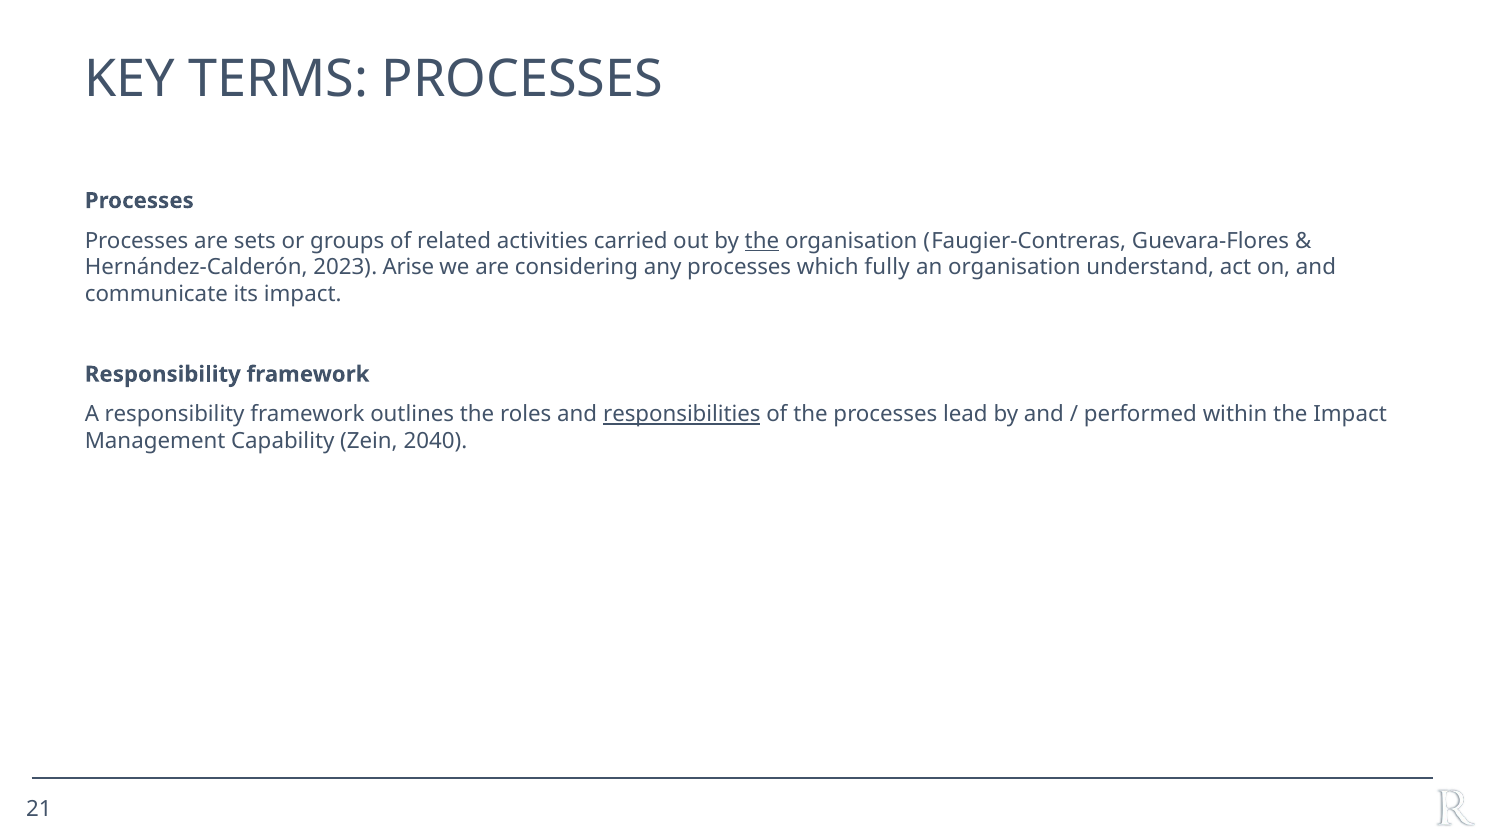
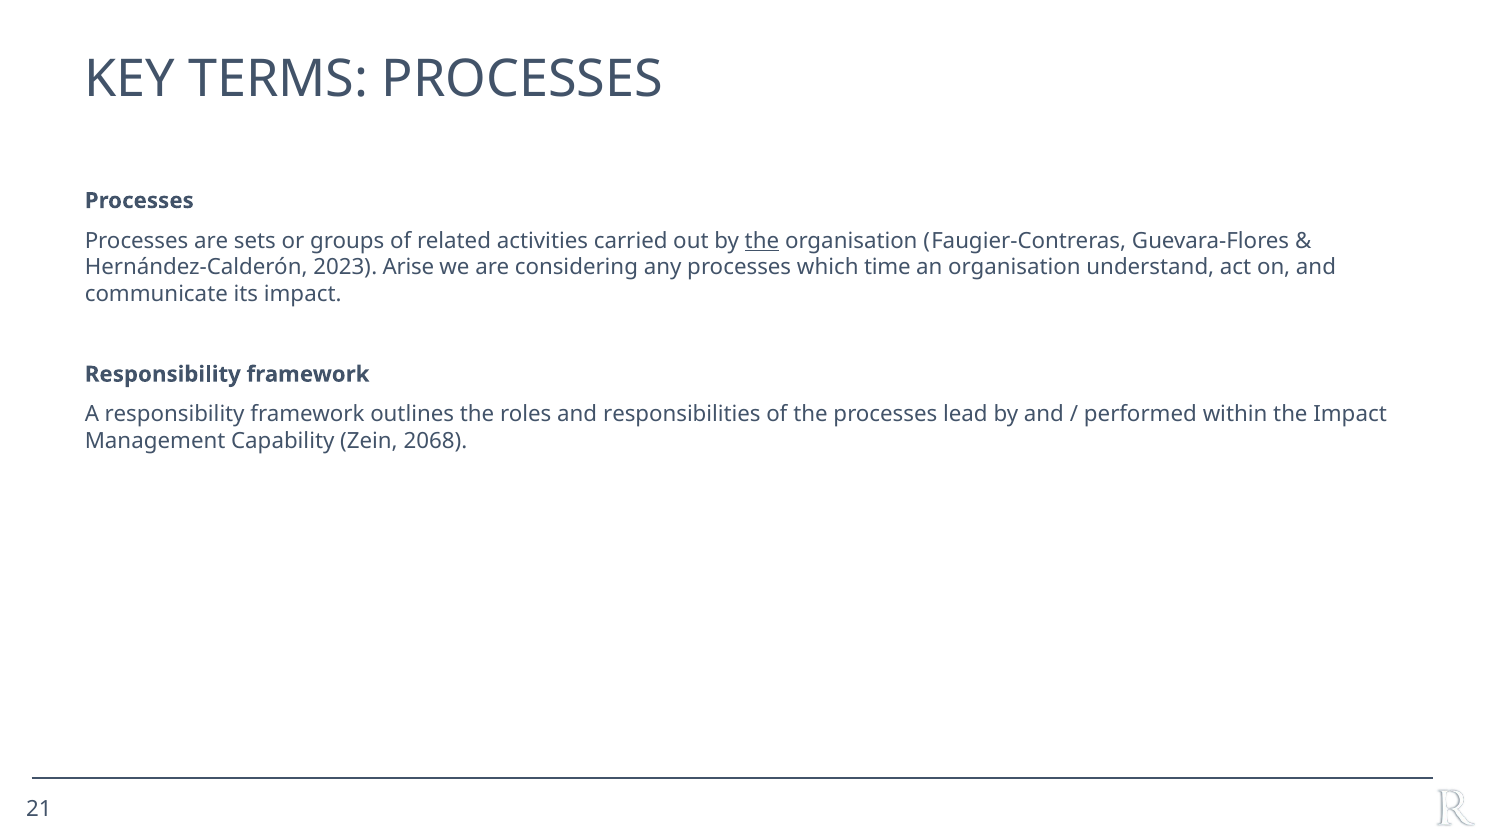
fully: fully -> time
responsibilities underline: present -> none
2040: 2040 -> 2068
